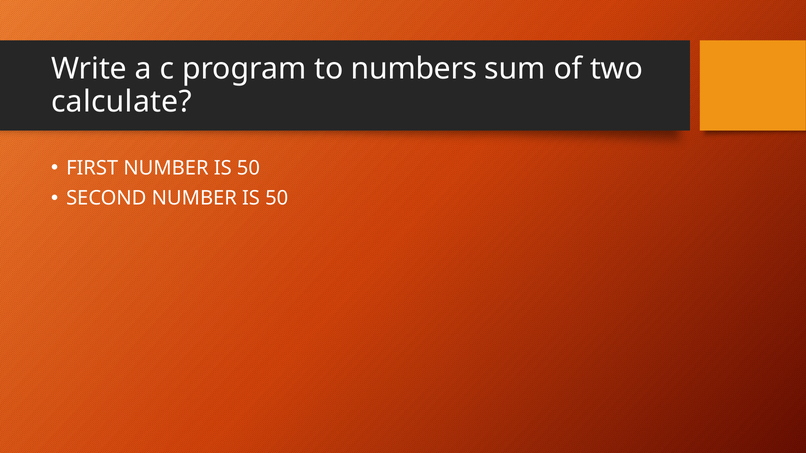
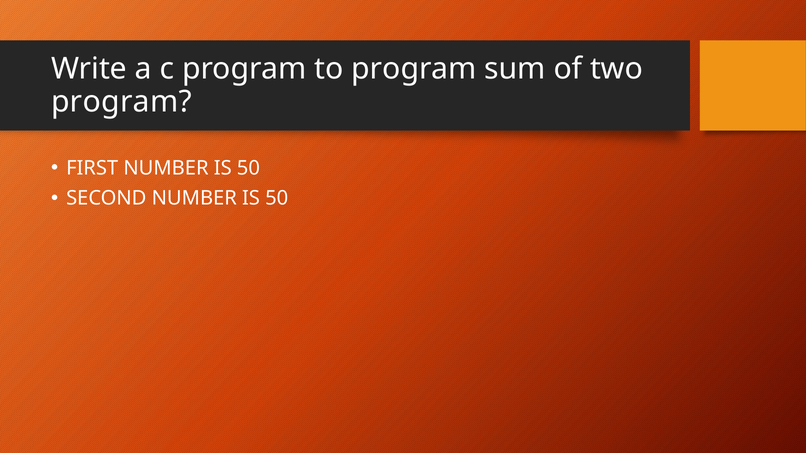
to numbers: numbers -> program
calculate at (121, 102): calculate -> program
